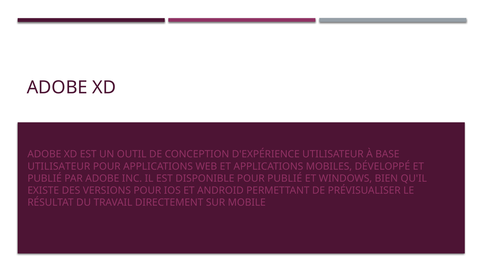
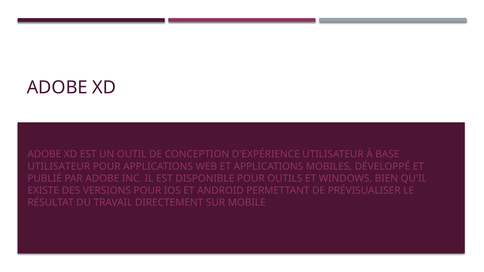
POUR PUBLIÉ: PUBLIÉ -> OUTILS
